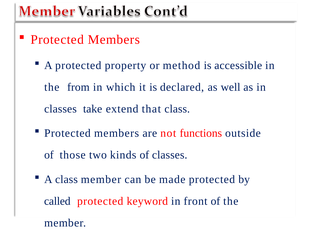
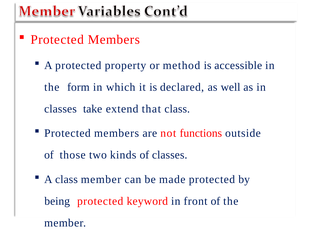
from: from -> form
called: called -> being
